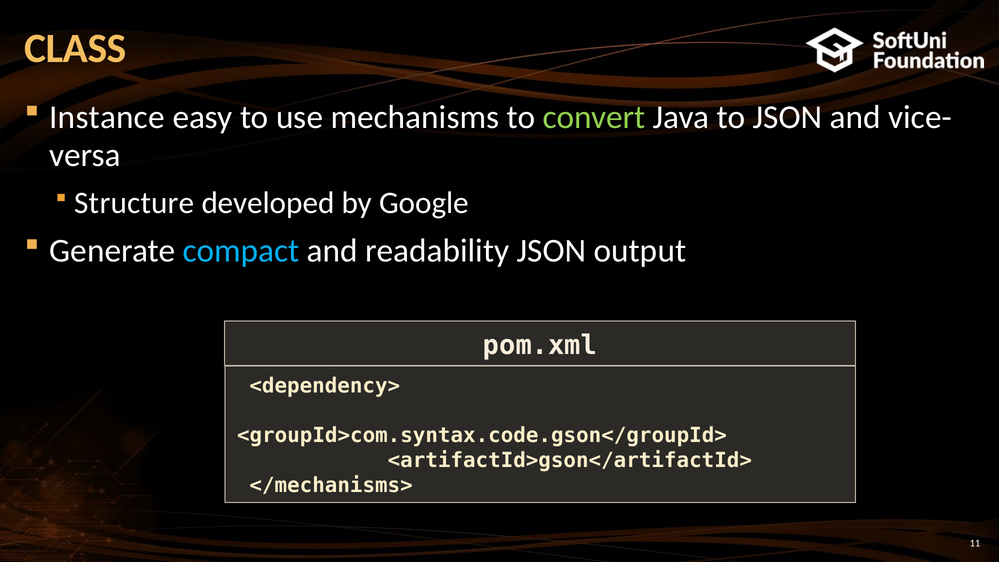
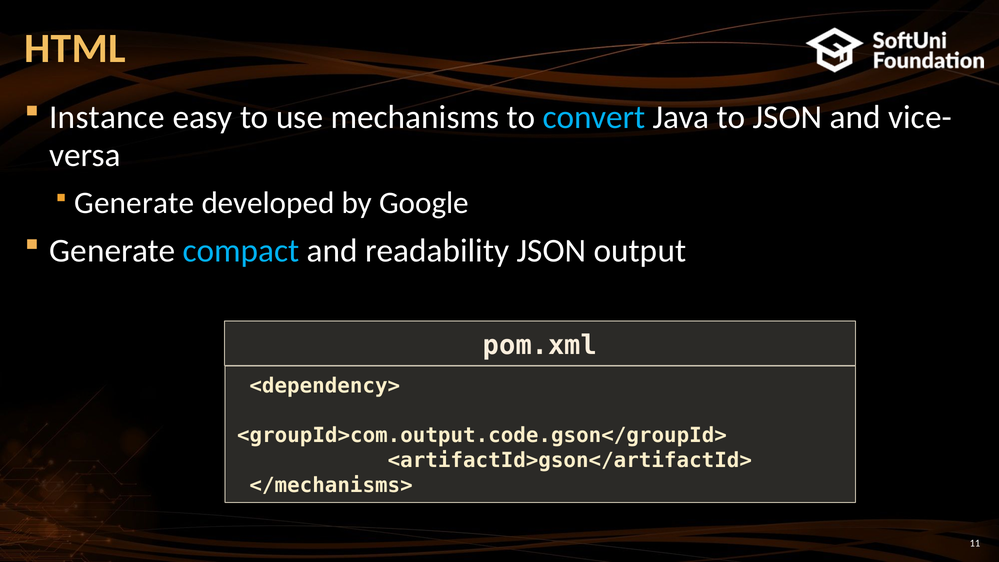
CLASS: CLASS -> HTML
convert colour: light green -> light blue
Structure at (134, 203): Structure -> Generate
<groupId>com.syntax.code.gson</groupId>: <groupId>com.syntax.code.gson</groupId> -> <groupId>com.output.code.gson</groupId>
